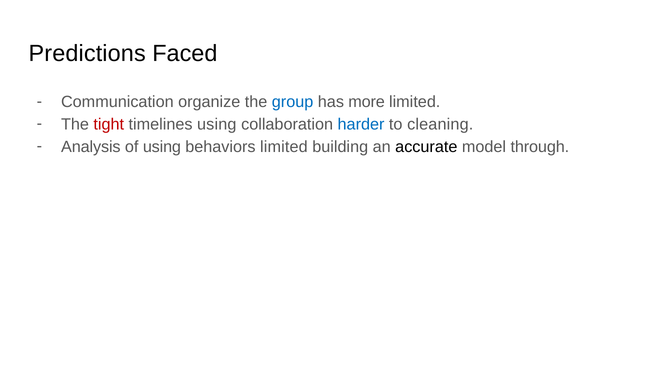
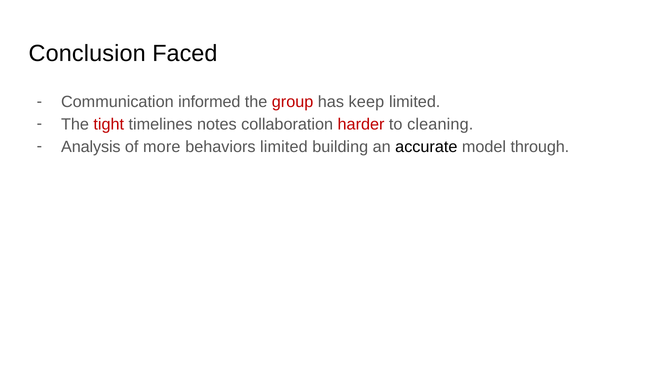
Predictions: Predictions -> Conclusion
organize: organize -> informed
group colour: blue -> red
more: more -> keep
timelines using: using -> notes
harder colour: blue -> red
of using: using -> more
